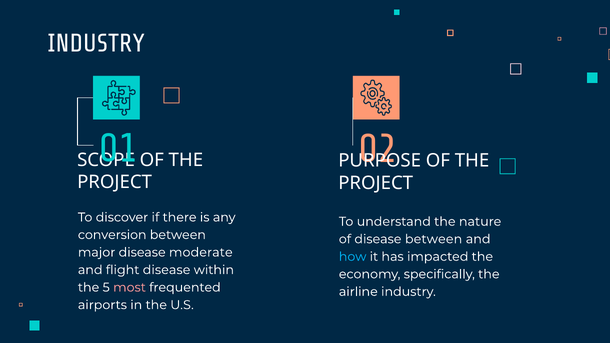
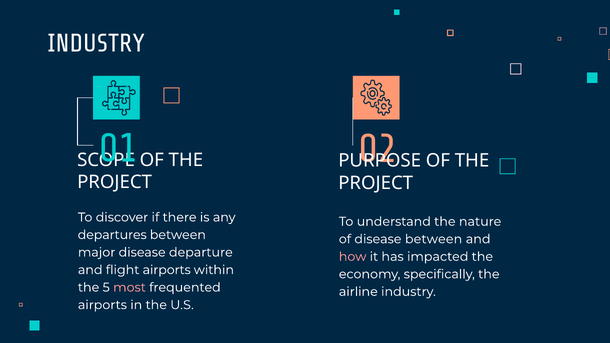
conversion: conversion -> departures
moderate: moderate -> departure
how colour: light blue -> pink
flight disease: disease -> airports
